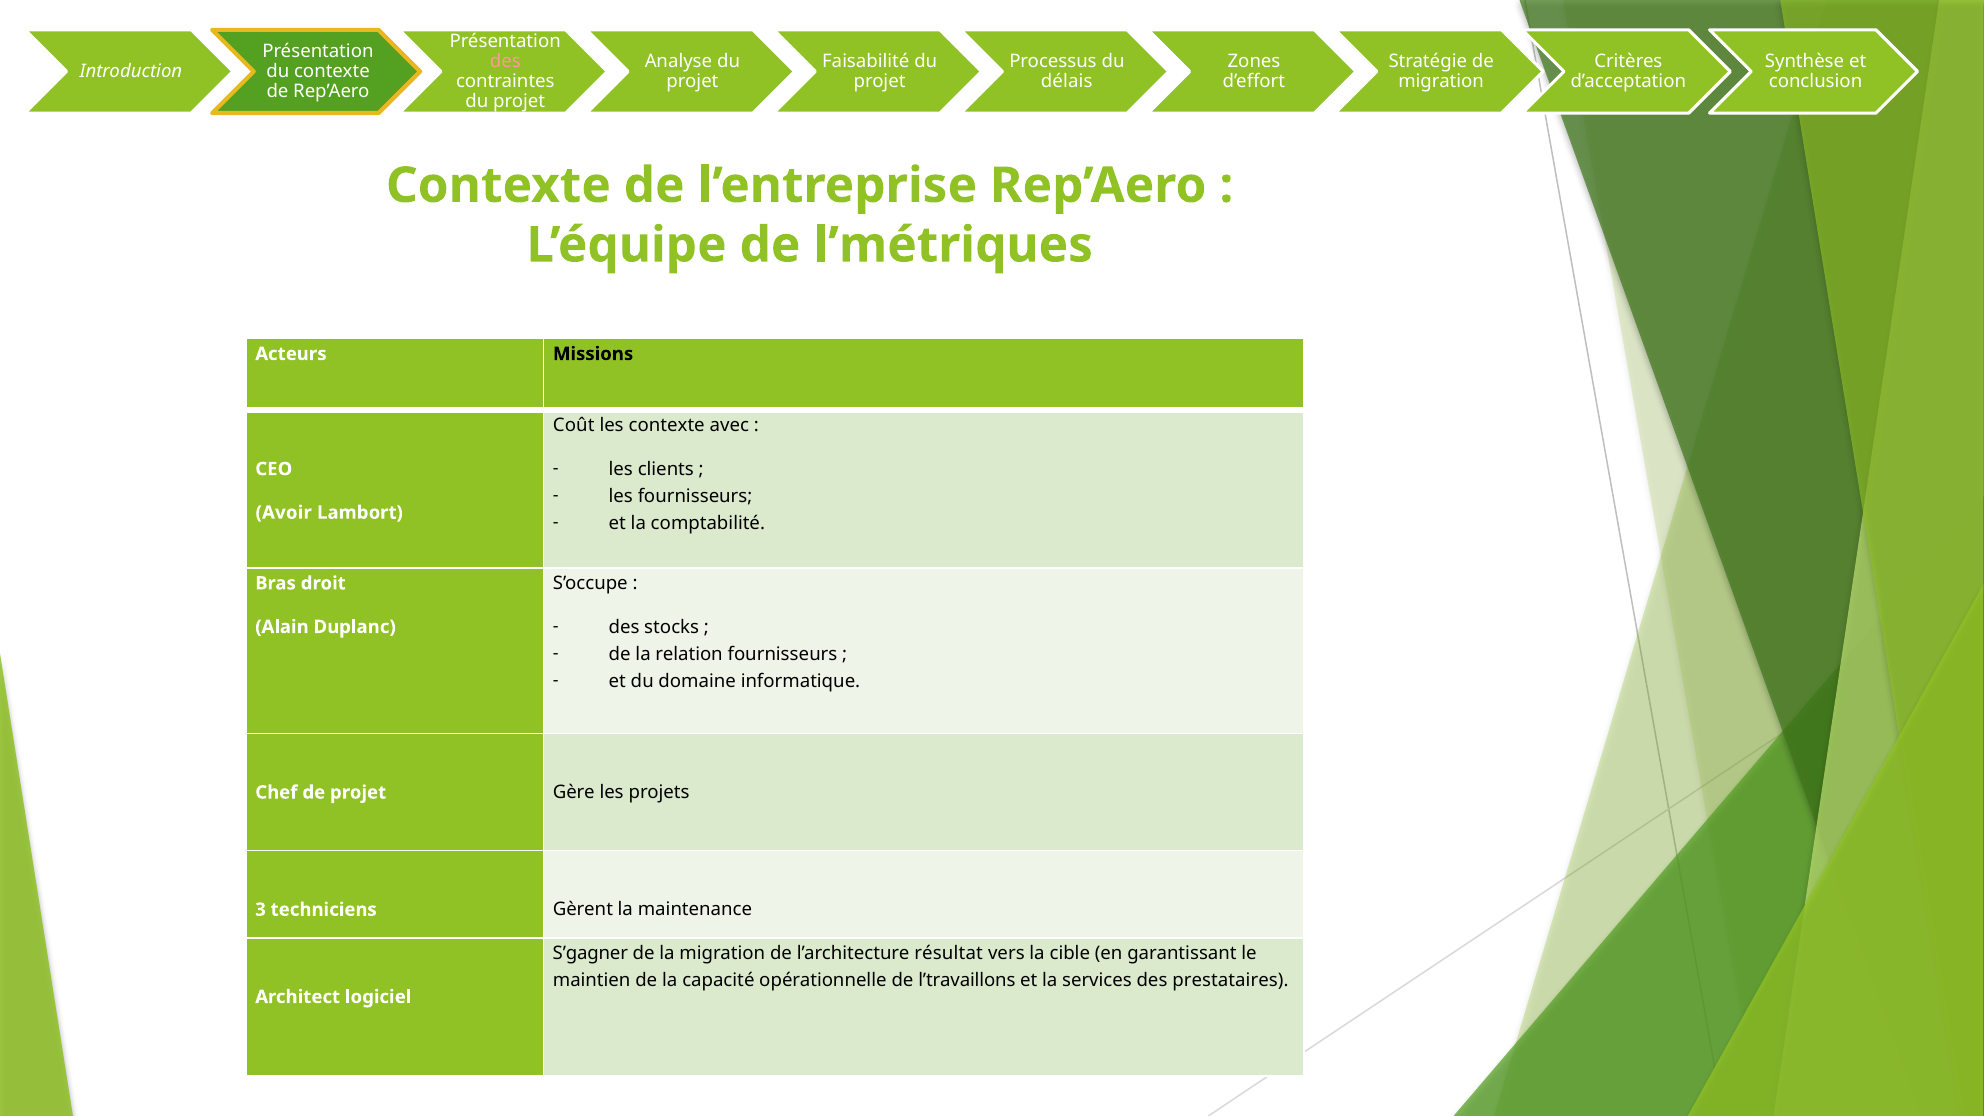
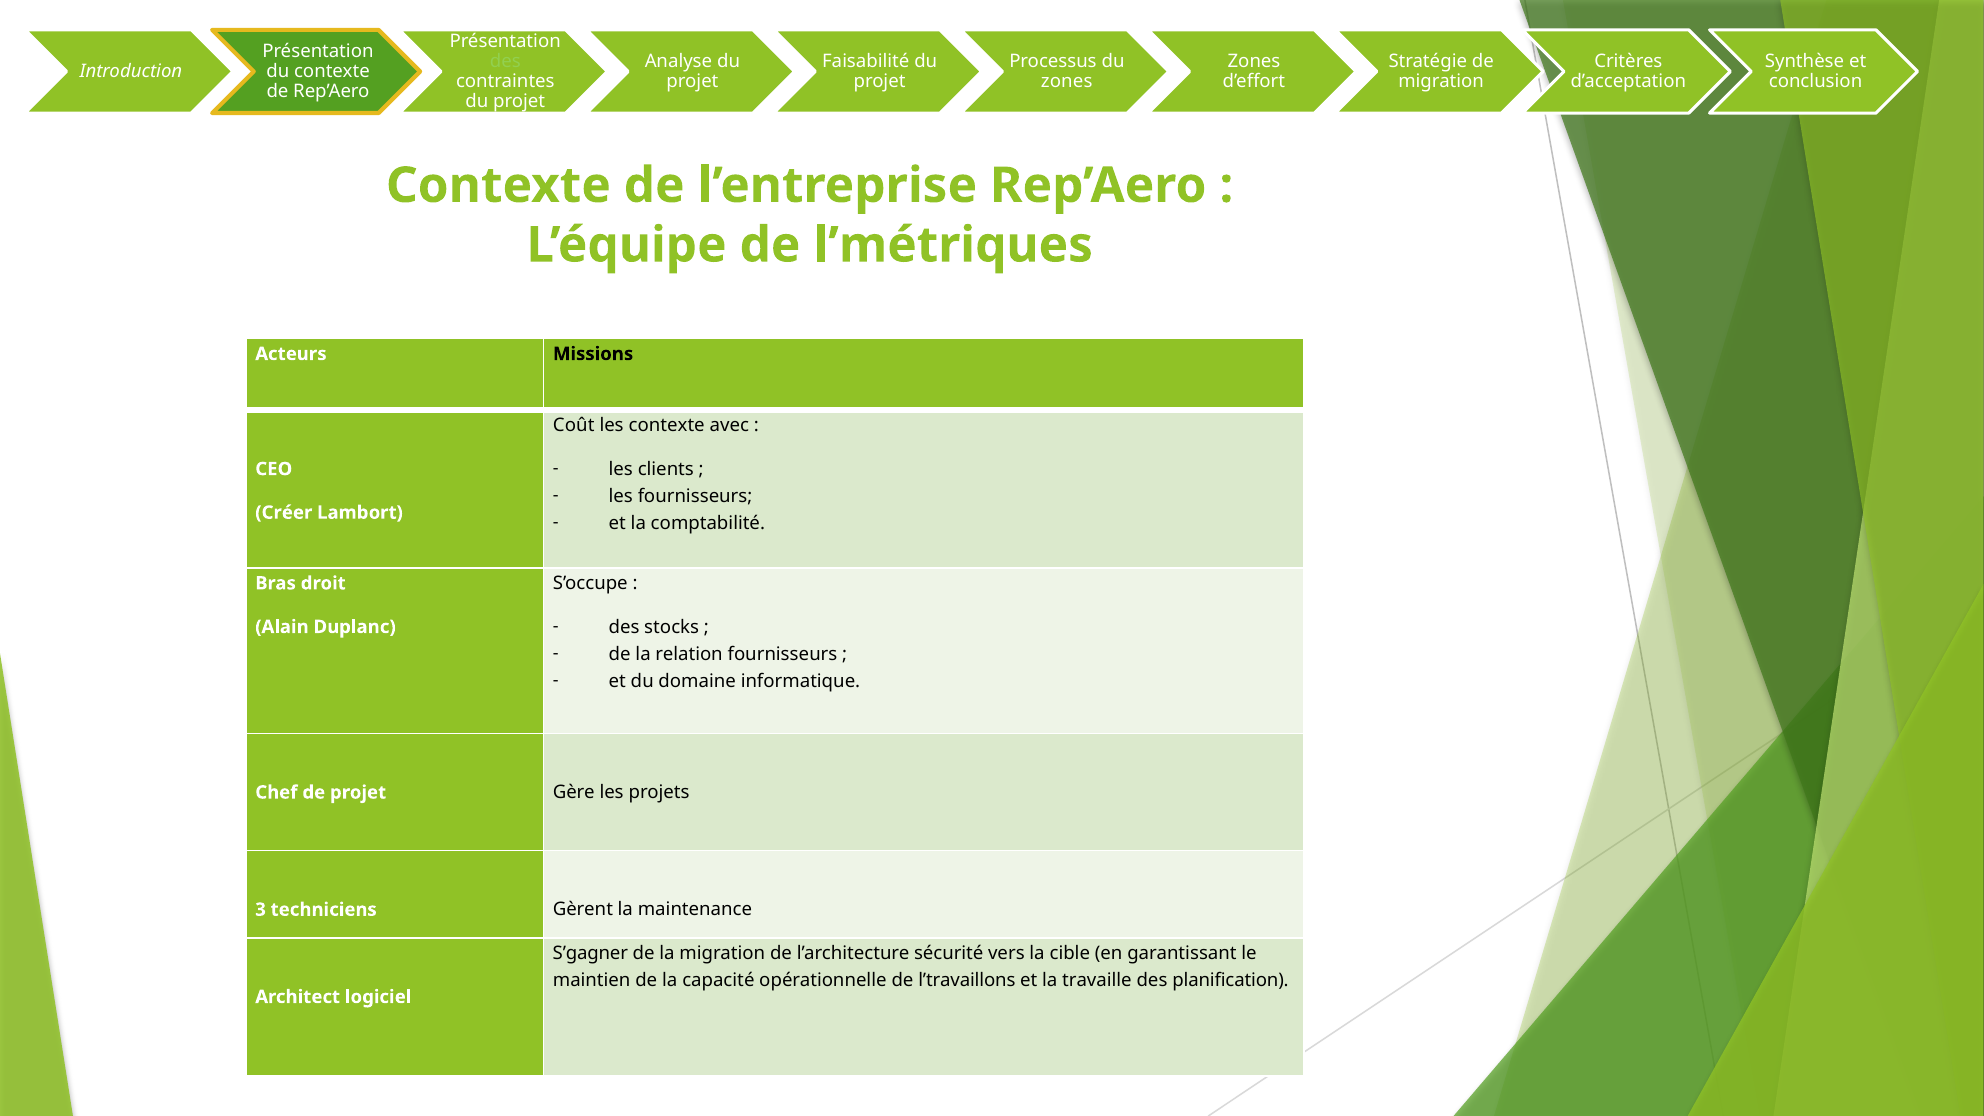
des at (505, 61) colour: pink -> light green
délais at (1067, 81): délais -> zones
Avoir: Avoir -> Créer
résultat: résultat -> sécurité
services: services -> travaille
prestataires: prestataires -> planification
